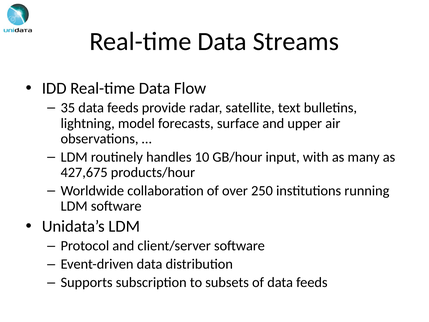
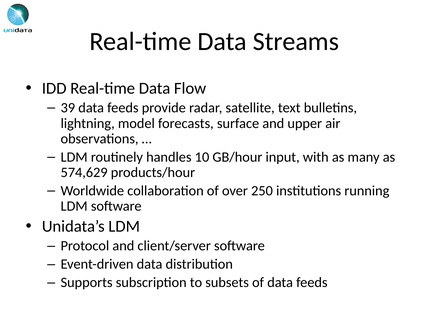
35: 35 -> 39
427,675: 427,675 -> 574,629
